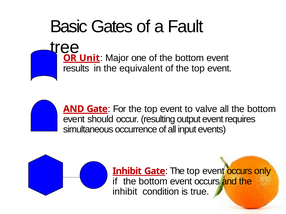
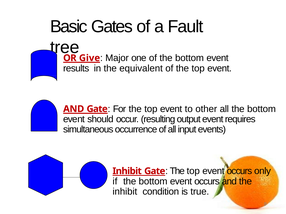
Unit: Unit -> Give
valve: valve -> other
